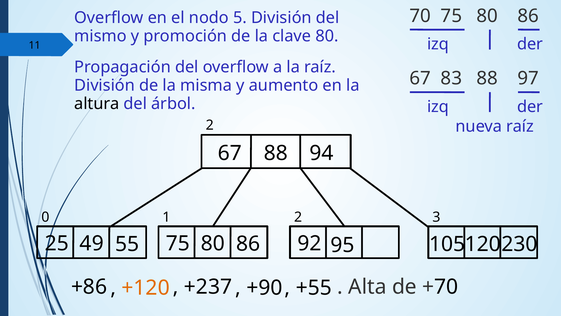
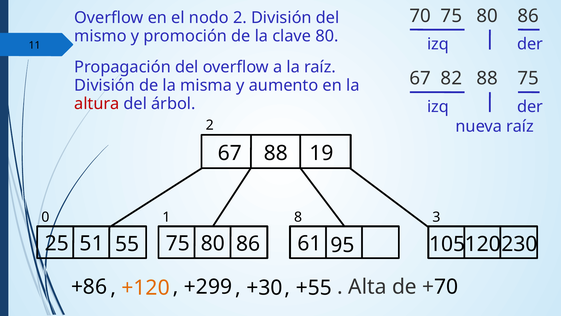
nodo 5: 5 -> 2
83: 83 -> 82
88 97: 97 -> 75
altura colour: black -> red
94: 94 -> 19
2 at (298, 217): 2 -> 8
92: 92 -> 61
49: 49 -> 51
+237: +237 -> +299
+90: +90 -> +30
